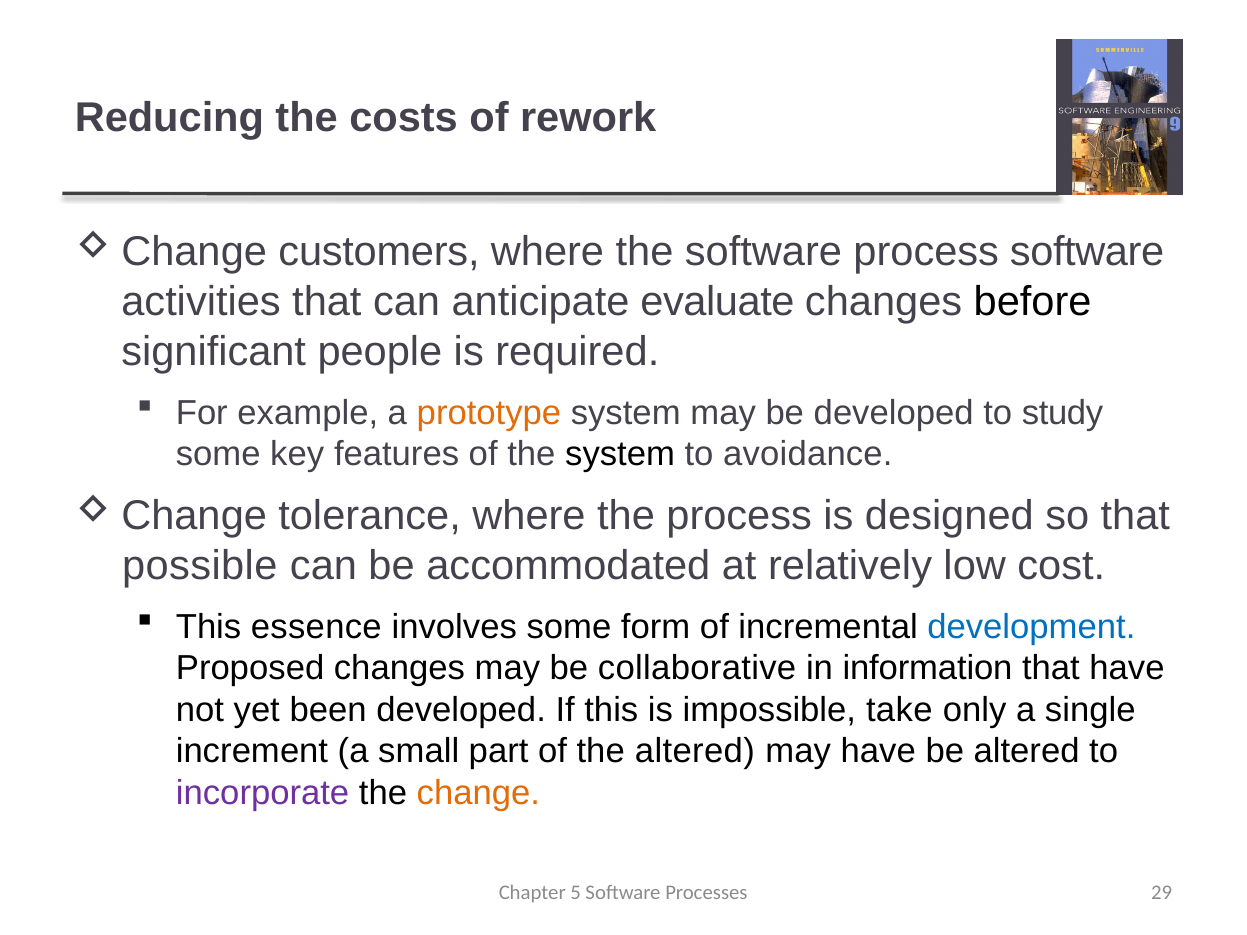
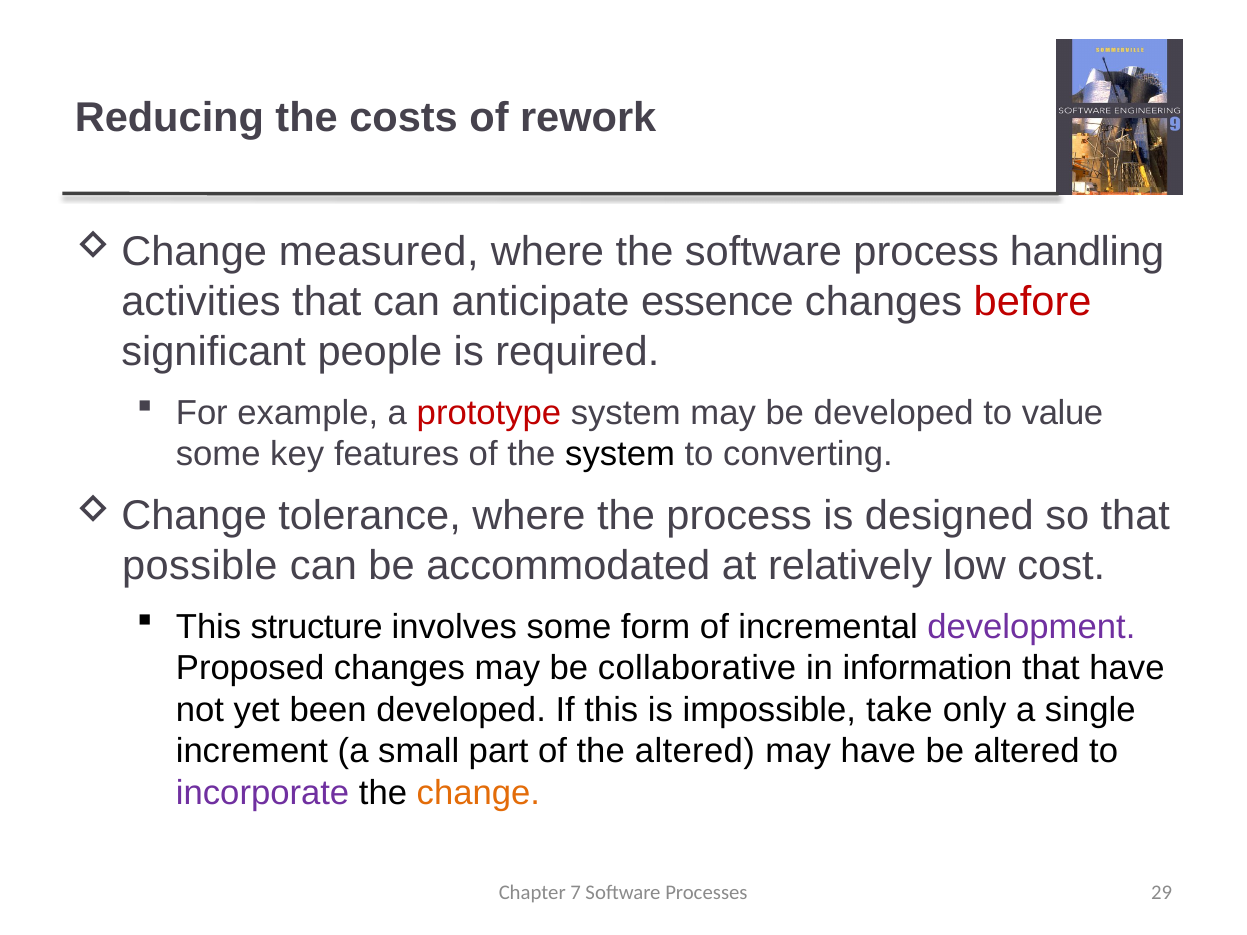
customers: customers -> measured
process software: software -> handling
evaluate: evaluate -> essence
before colour: black -> red
prototype colour: orange -> red
study: study -> value
avoidance: avoidance -> converting
essence: essence -> structure
development colour: blue -> purple
5: 5 -> 7
